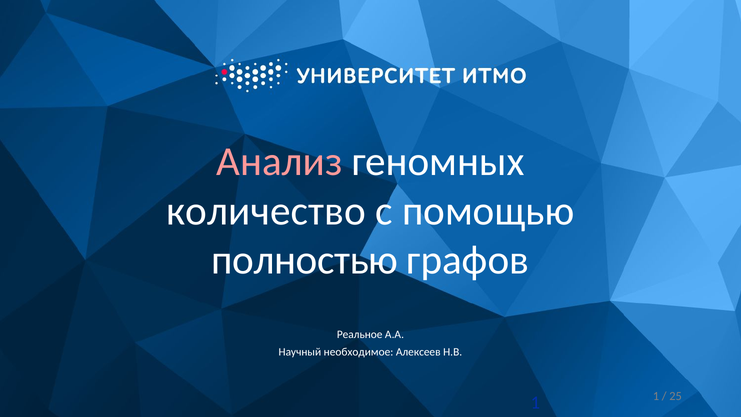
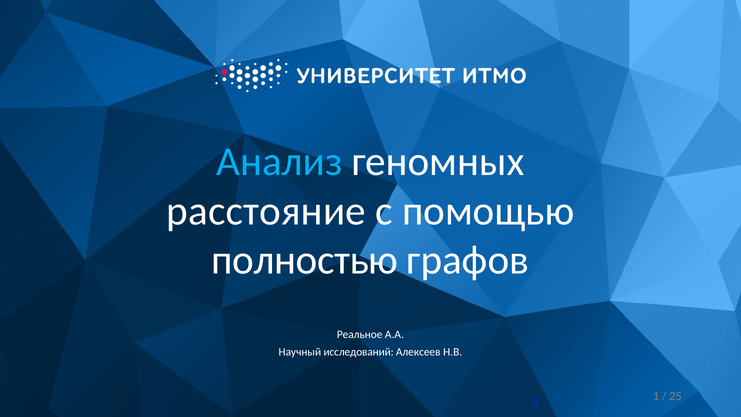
Анализ colour: pink -> light blue
количество: количество -> расстояние
необходимое: необходимое -> исследований
